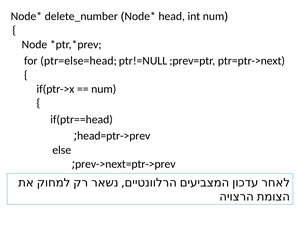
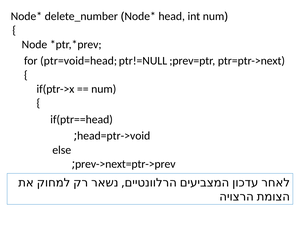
ptr=else=head: ptr=else=head -> ptr=void=head
head=ptr->prev: head=ptr->prev -> head=ptr->void
